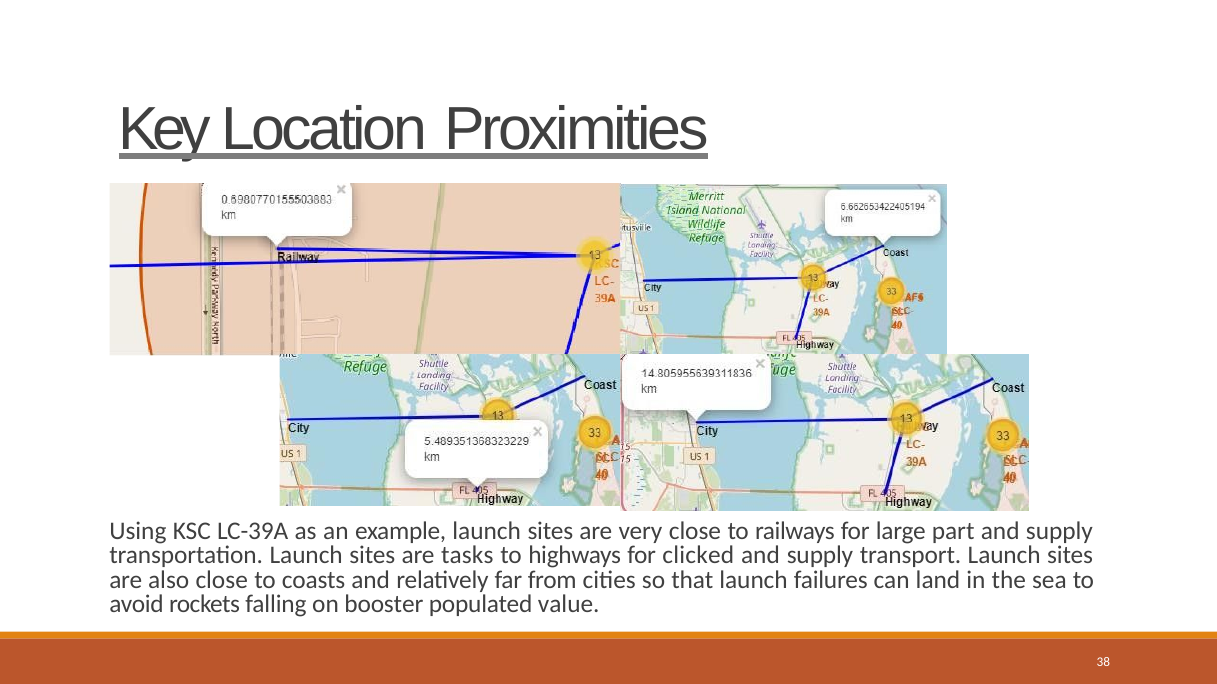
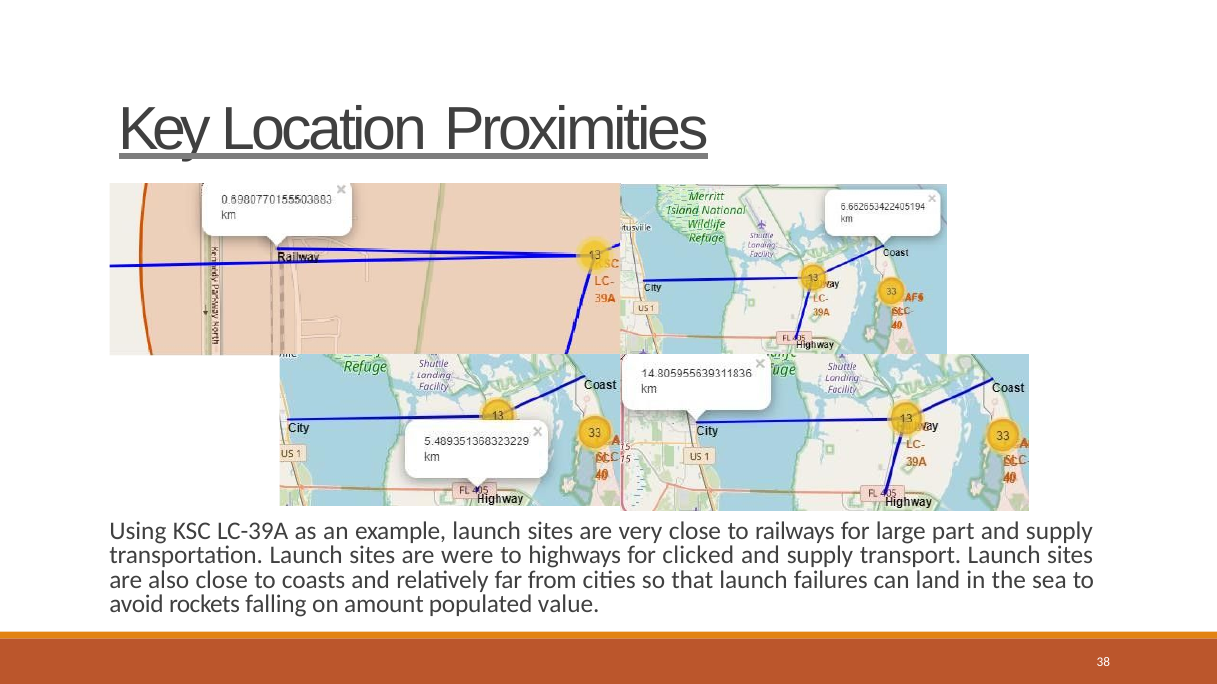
tasks: tasks -> were
booster: booster -> amount
